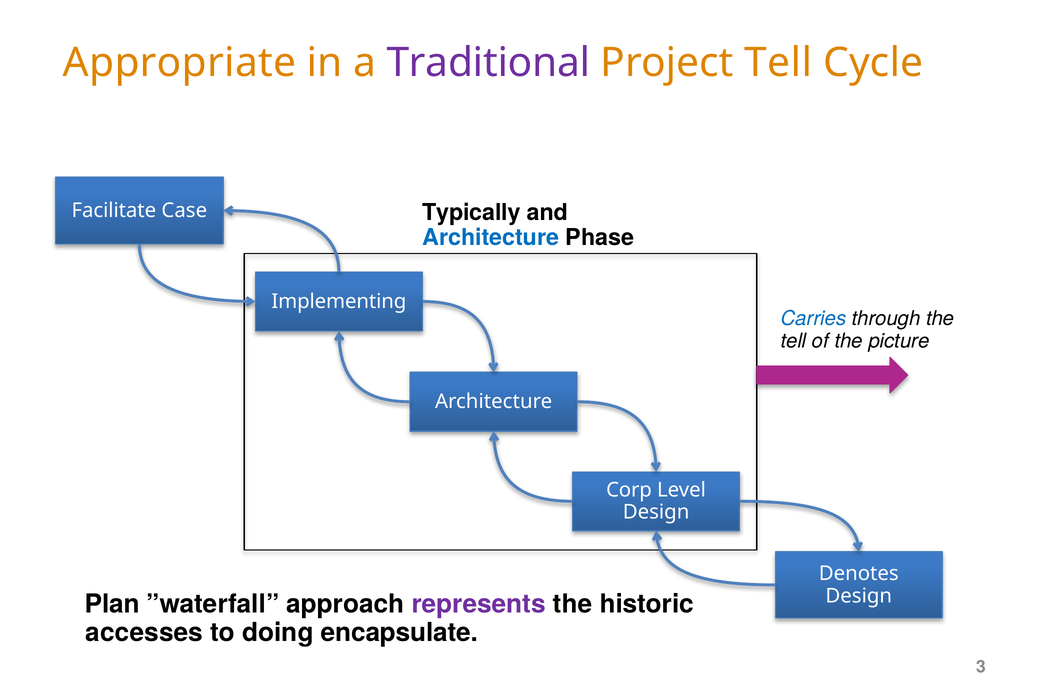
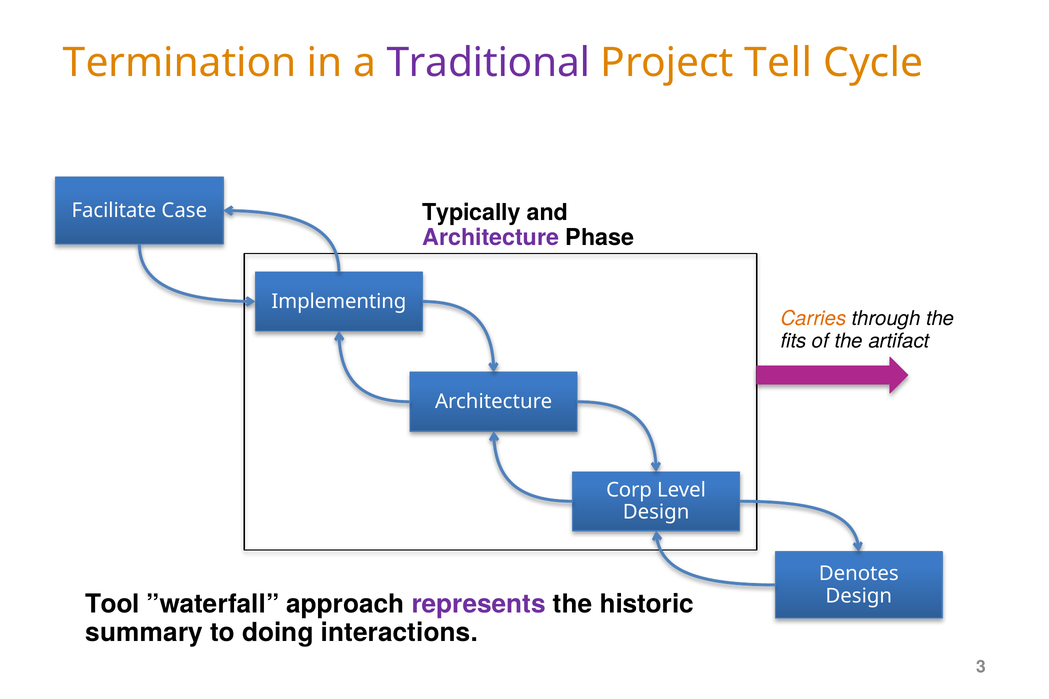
Appropriate: Appropriate -> Termination
Architecture at (491, 238) colour: blue -> purple
Carries colour: blue -> orange
tell at (794, 341): tell -> fits
picture: picture -> artifact
Plan: Plan -> Tool
accesses: accesses -> summary
encapsulate: encapsulate -> interactions
